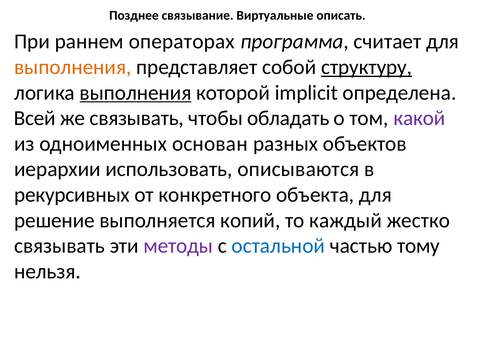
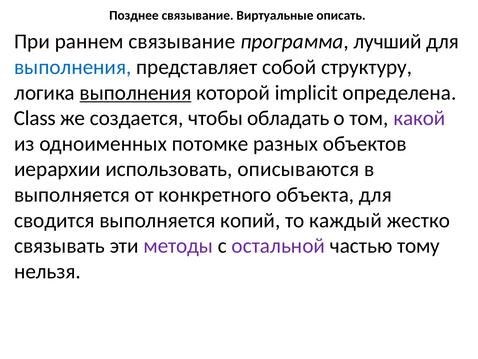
раннем операторах: операторах -> связывание
считает: считает -> лучший
выполнения at (73, 67) colour: orange -> blue
структуру underline: present -> none
Всей: Всей -> Class
же связывать: связывать -> создается
основан: основан -> потомке
рекурсивных at (72, 195): рекурсивных -> выполняется
решение: решение -> сводится
остальной colour: blue -> purple
